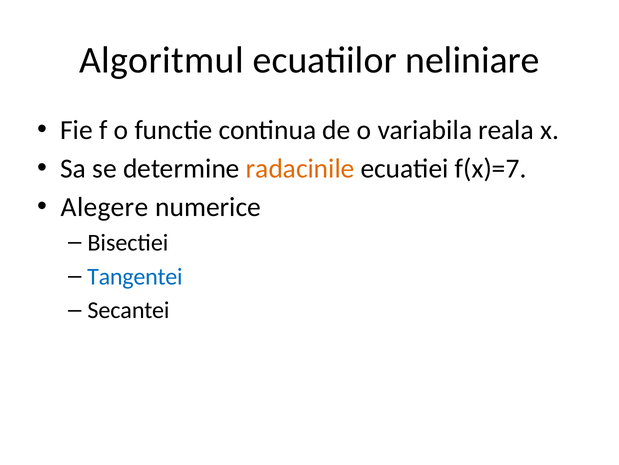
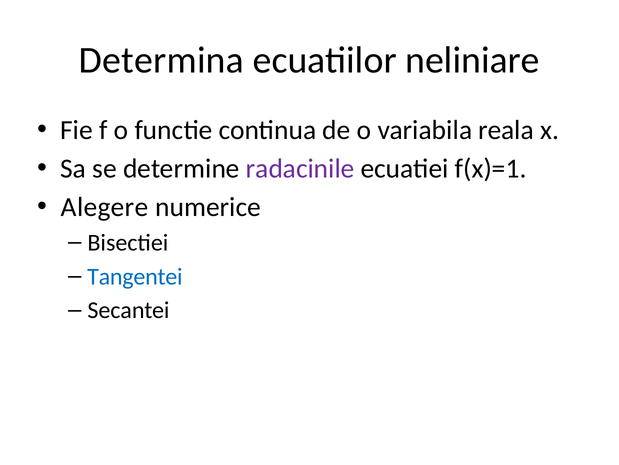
Algoritmul: Algoritmul -> Determina
radacinile colour: orange -> purple
f(x)=7: f(x)=7 -> f(x)=1
